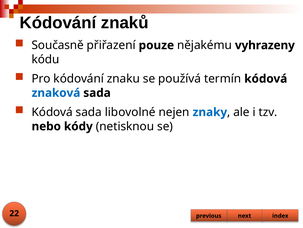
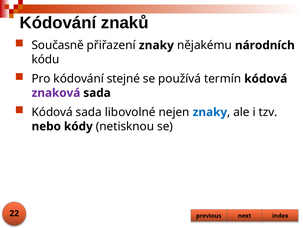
přiřazení pouze: pouze -> znaky
vyhrazeny: vyhrazeny -> národních
znaku: znaku -> stejné
znaková colour: blue -> purple
